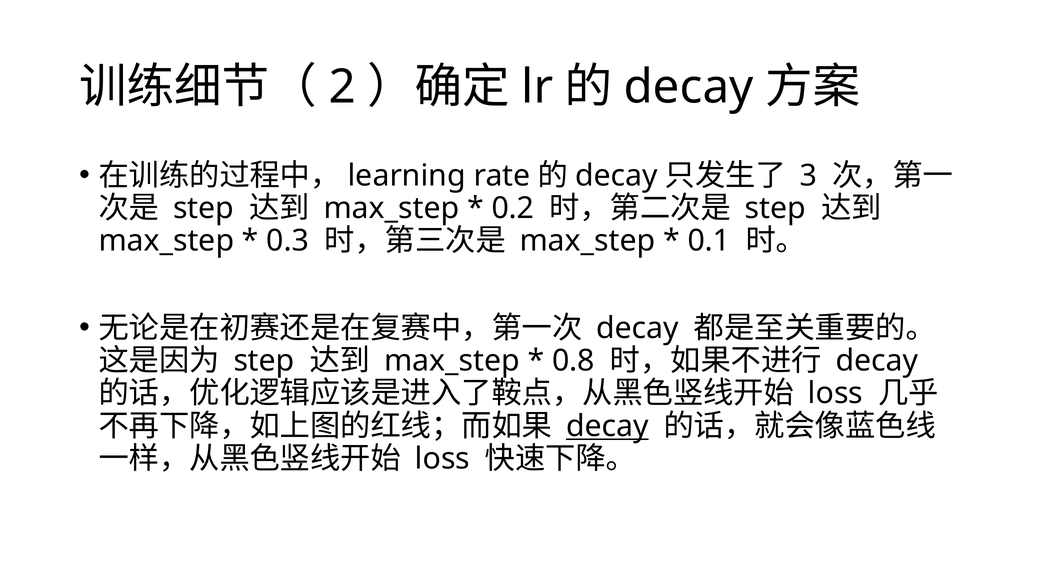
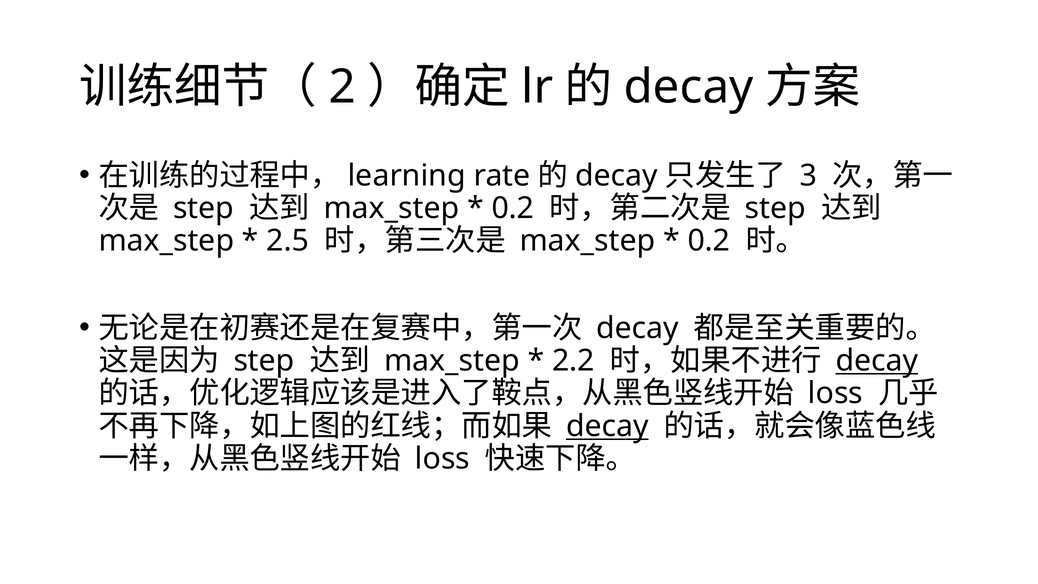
0.3: 0.3 -> 2.5
0.1 at (709, 241): 0.1 -> 0.2
0.8: 0.8 -> 2.2
decay at (877, 361) underline: none -> present
